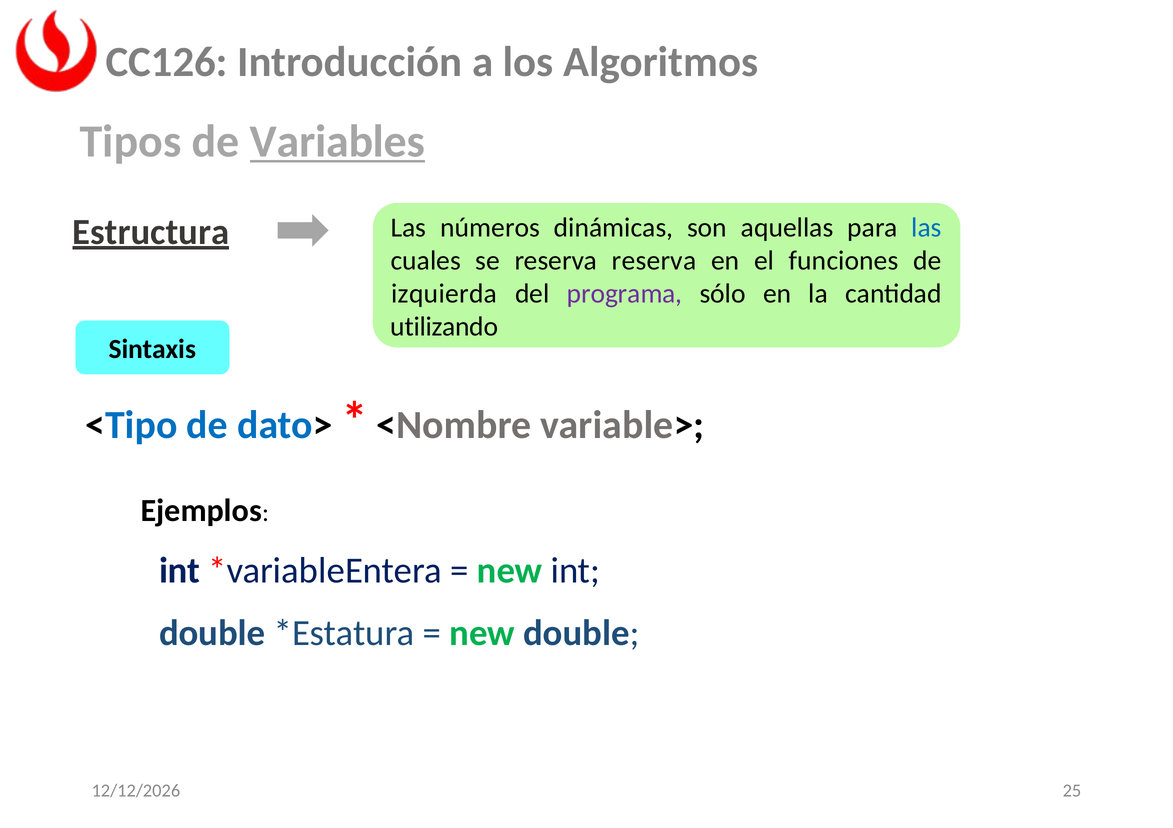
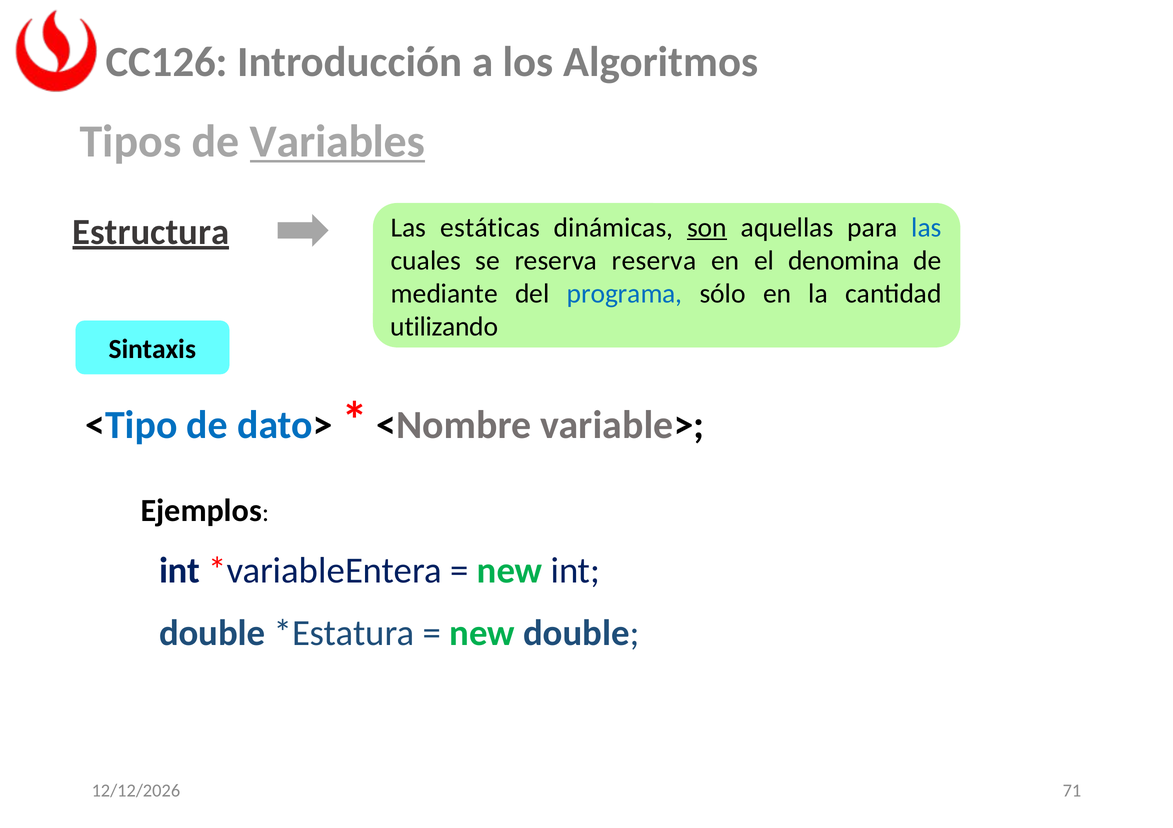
números: números -> estáticas
son underline: none -> present
funciones: funciones -> denomina
izquierda: izquierda -> mediante
programa colour: purple -> blue
25: 25 -> 71
